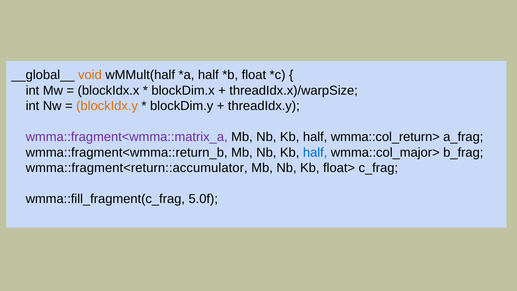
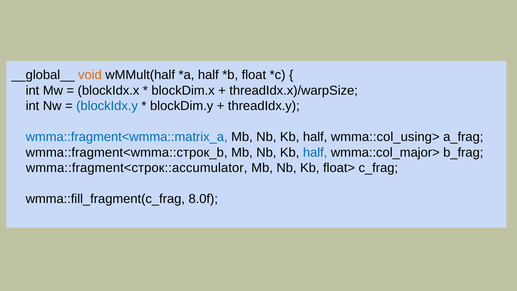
blockIdx.y colour: orange -> blue
wmma::fragment<wmma::matrix_a colour: purple -> blue
wmma::col_return>: wmma::col_return> -> wmma::col_using>
wmma::fragment<wmma::return_b: wmma::fragment<wmma::return_b -> wmma::fragment<wmma::строк_b
wmma::fragment<return::accumulator: wmma::fragment<return::accumulator -> wmma::fragment<строк::accumulator
5.0f: 5.0f -> 8.0f
